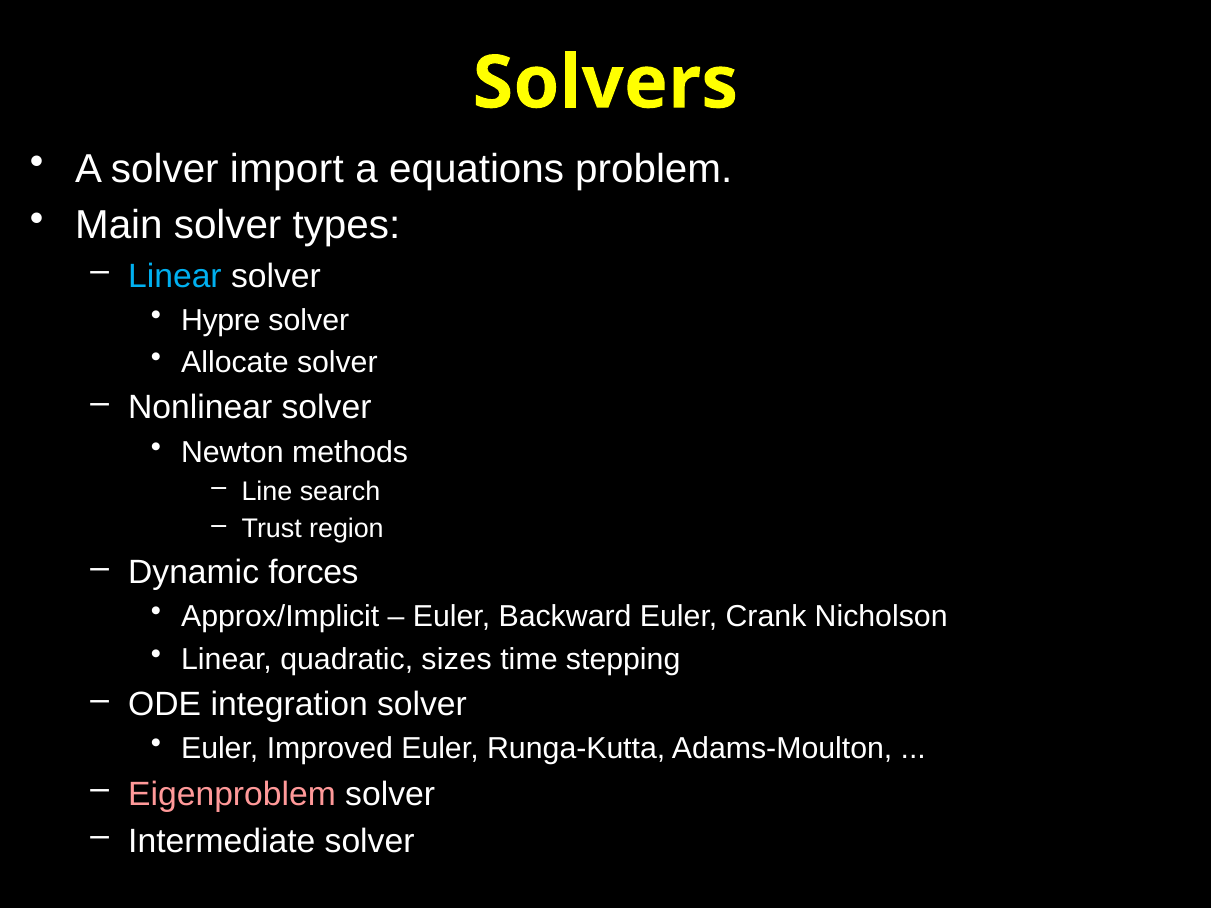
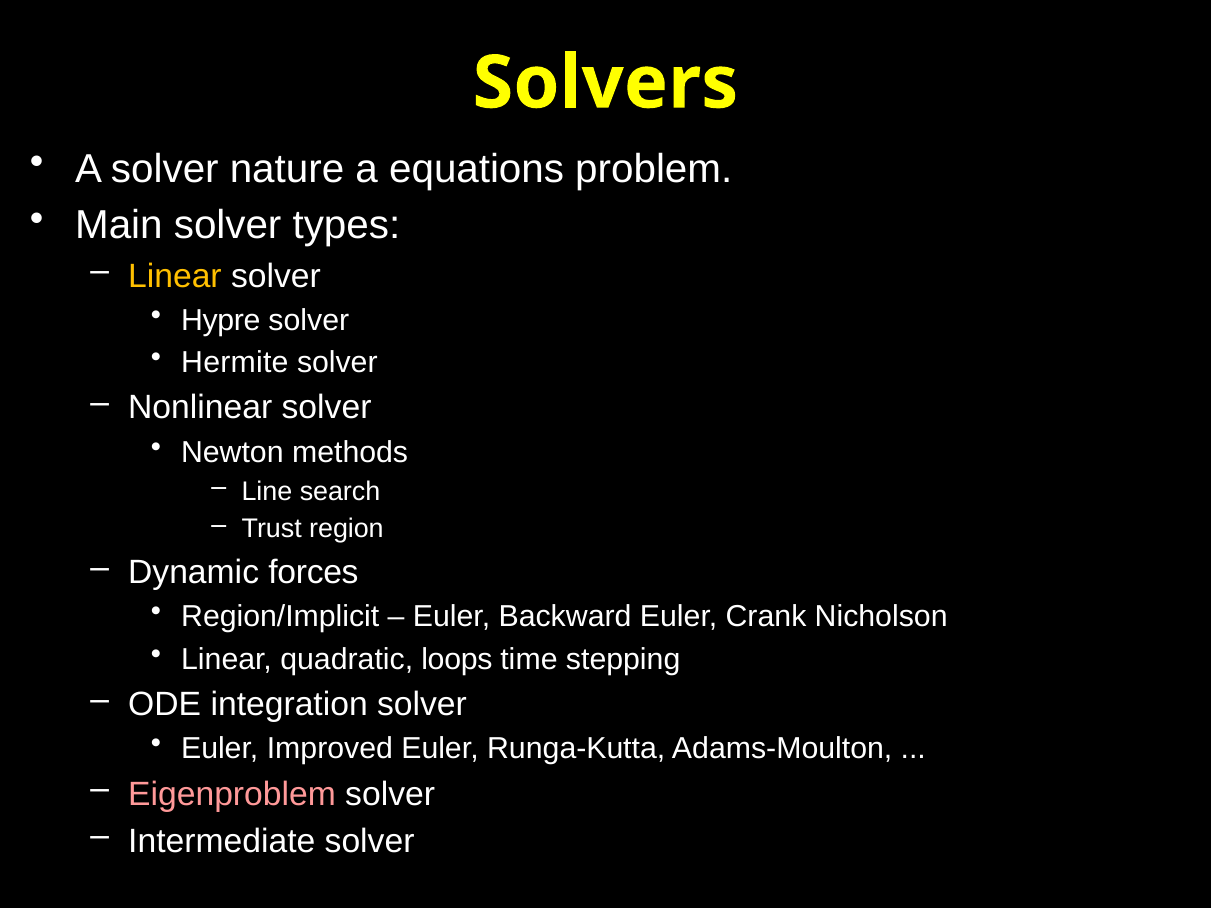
import: import -> nature
Linear at (175, 276) colour: light blue -> yellow
Allocate: Allocate -> Hermite
Approx/Implicit: Approx/Implicit -> Region/Implicit
sizes: sizes -> loops
